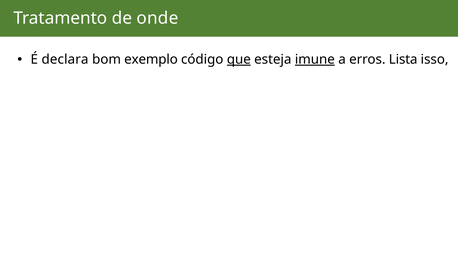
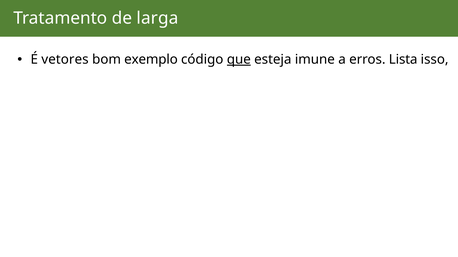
onde: onde -> larga
declara: declara -> vetores
imune underline: present -> none
